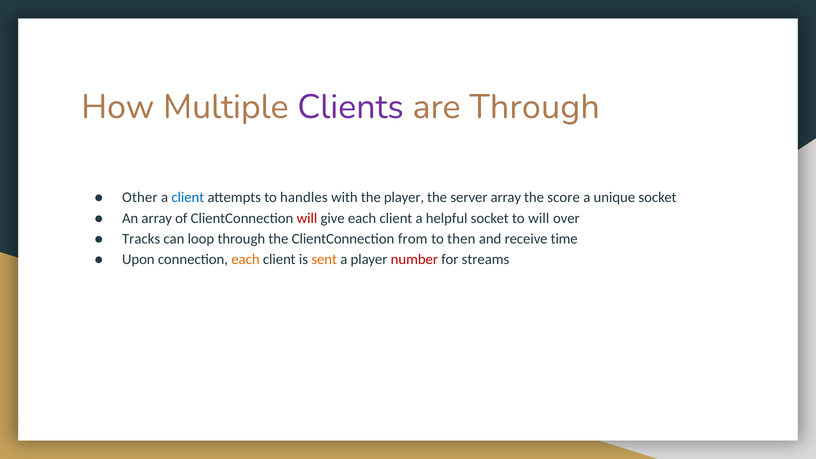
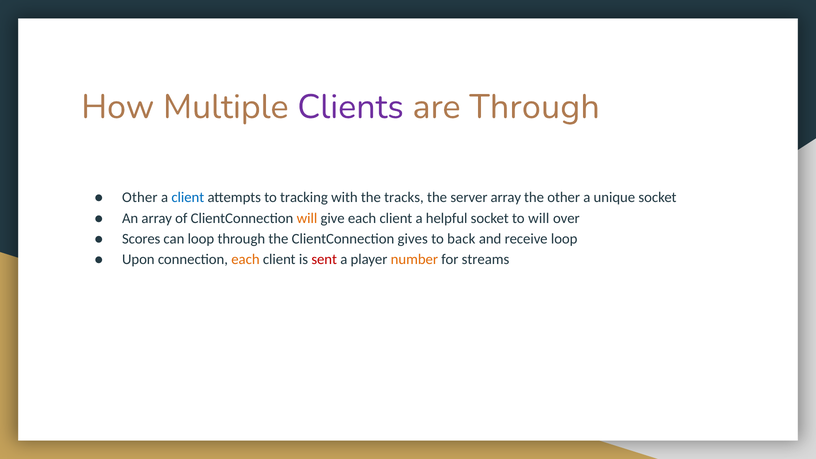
handles: handles -> tracking
the player: player -> tracks
the score: score -> other
will at (307, 218) colour: red -> orange
Tracks: Tracks -> Scores
from: from -> gives
then: then -> back
receive time: time -> loop
sent colour: orange -> red
number colour: red -> orange
